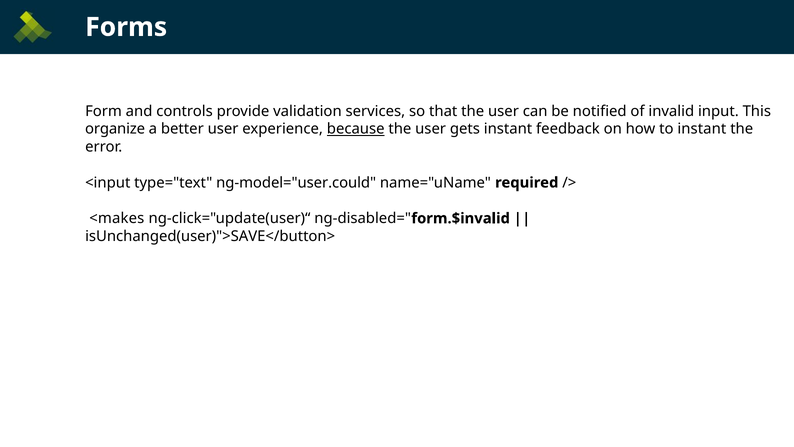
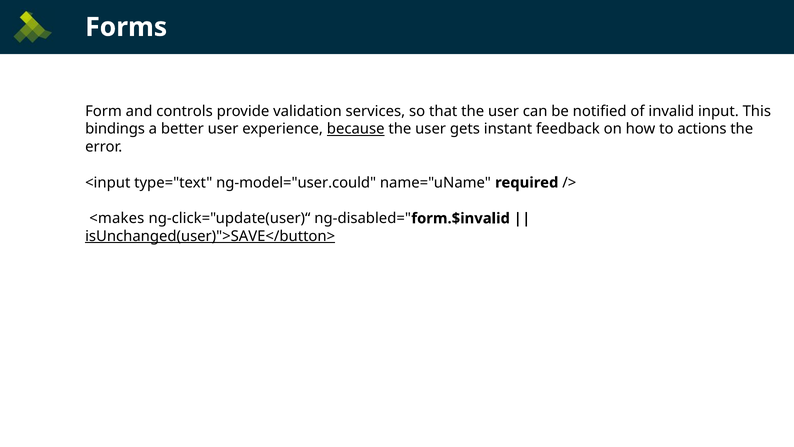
organize: organize -> bindings
to instant: instant -> actions
isUnchanged(user)">SAVE</button> underline: none -> present
